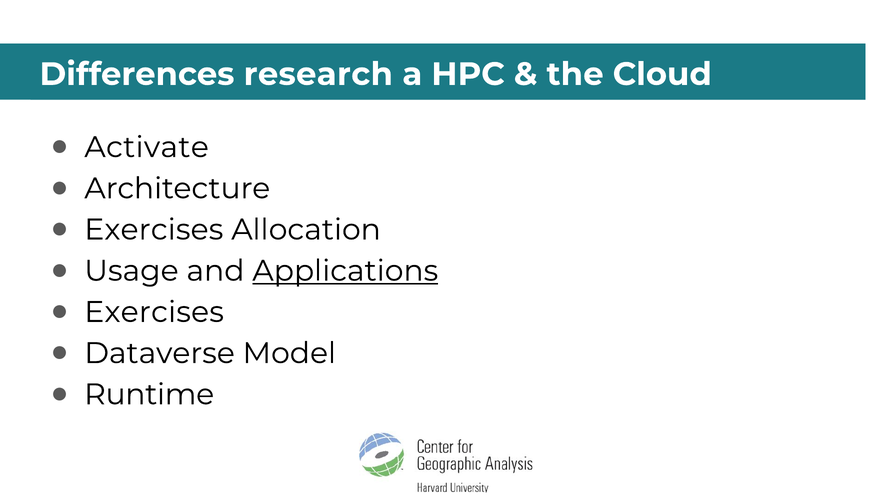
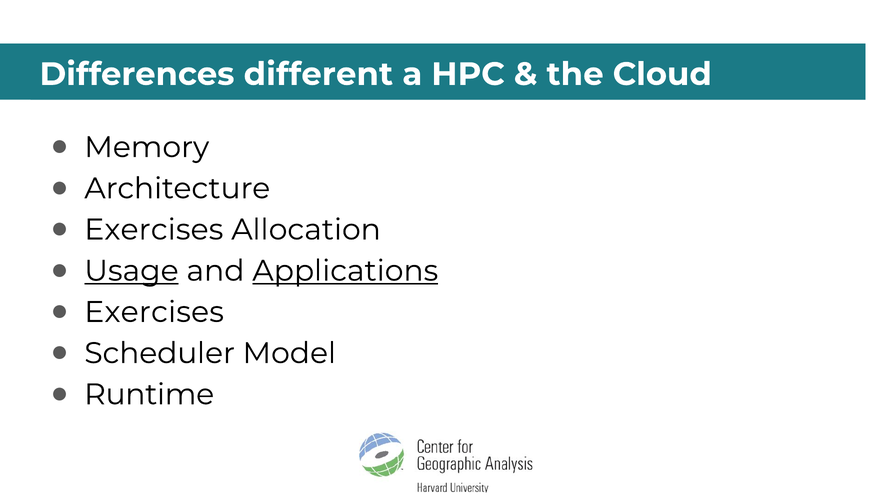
research: research -> different
Activate: Activate -> Memory
Usage underline: none -> present
Dataverse: Dataverse -> Scheduler
